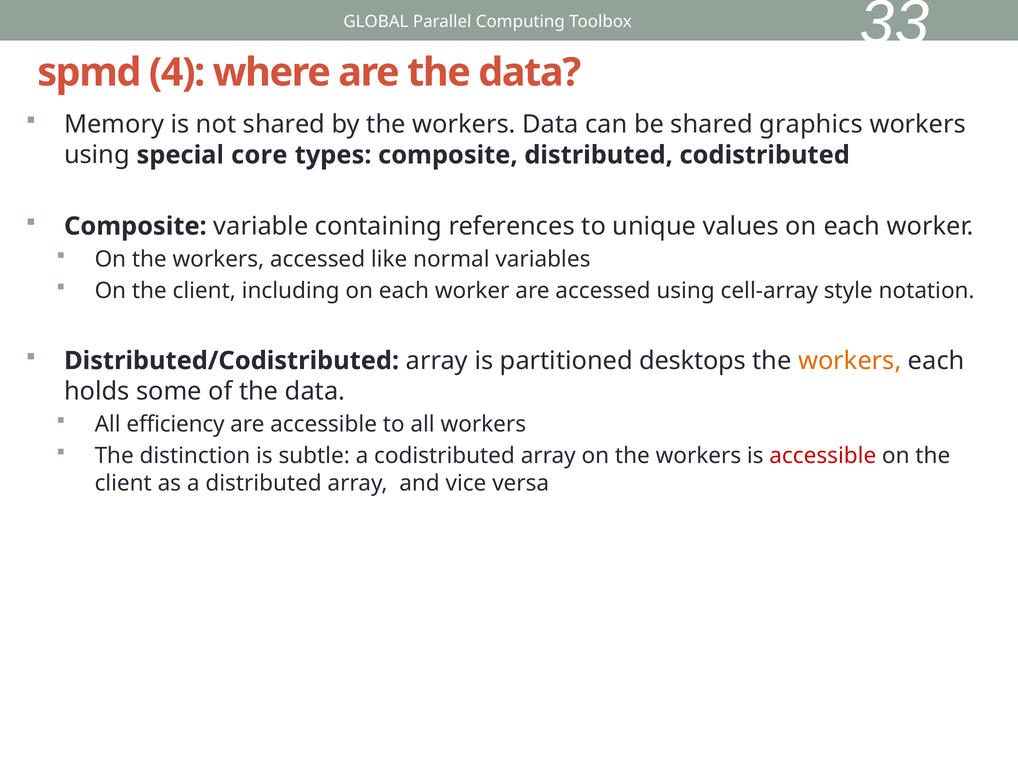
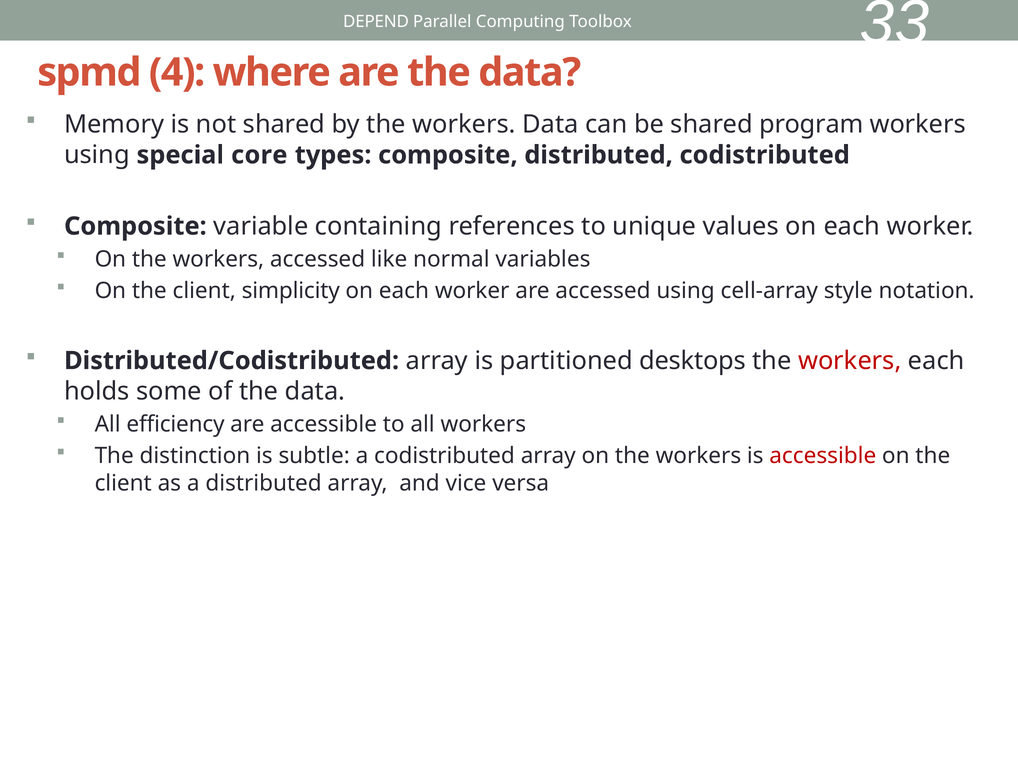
GLOBAL: GLOBAL -> DEPEND
graphics: graphics -> program
including: including -> simplicity
workers at (850, 361) colour: orange -> red
